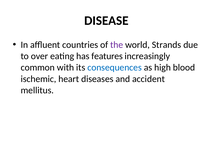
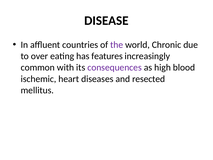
Strands: Strands -> Chronic
consequences colour: blue -> purple
accident: accident -> resected
